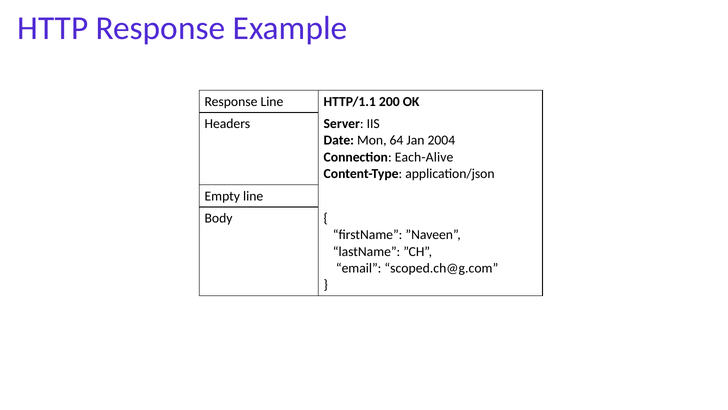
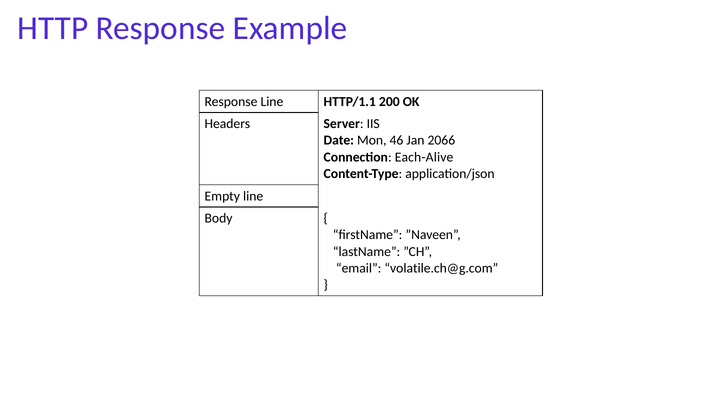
64: 64 -> 46
2004: 2004 -> 2066
scoped.ch@g.com: scoped.ch@g.com -> volatile.ch@g.com
